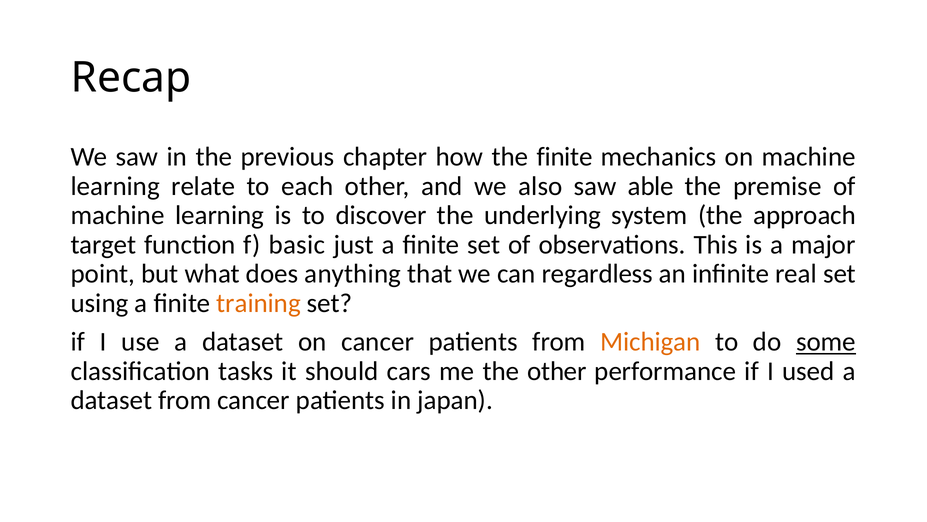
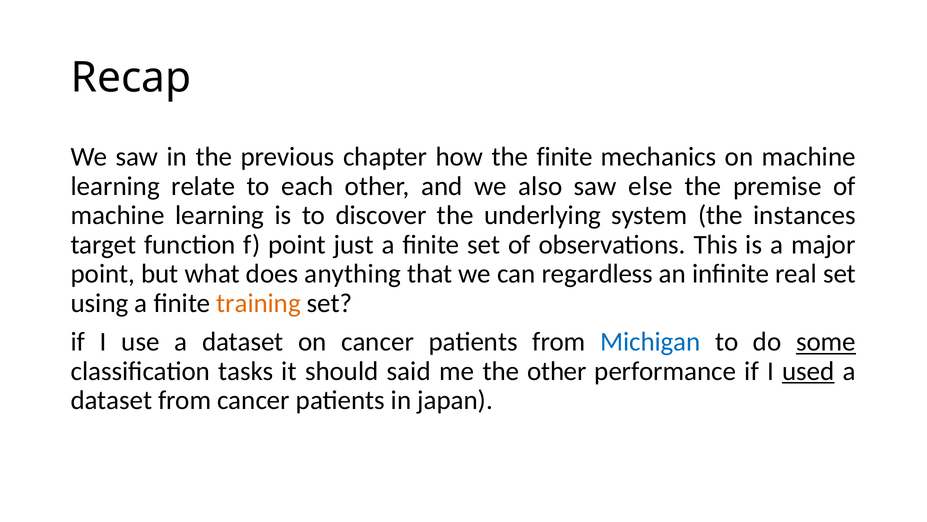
able: able -> else
approach: approach -> instances
f basic: basic -> point
Michigan colour: orange -> blue
cars: cars -> said
used underline: none -> present
